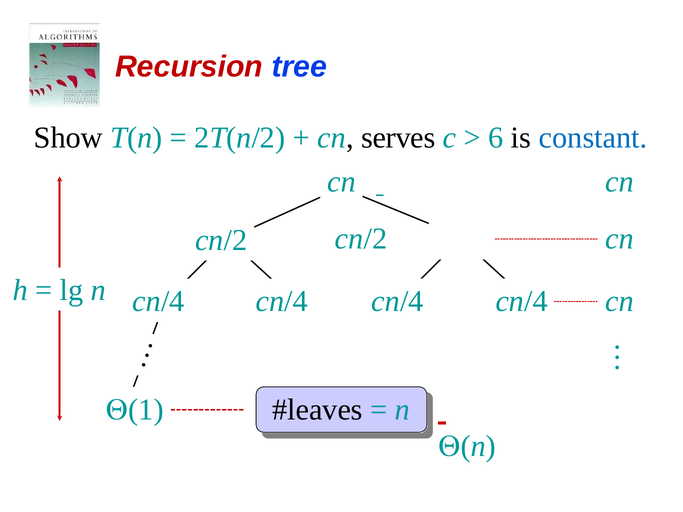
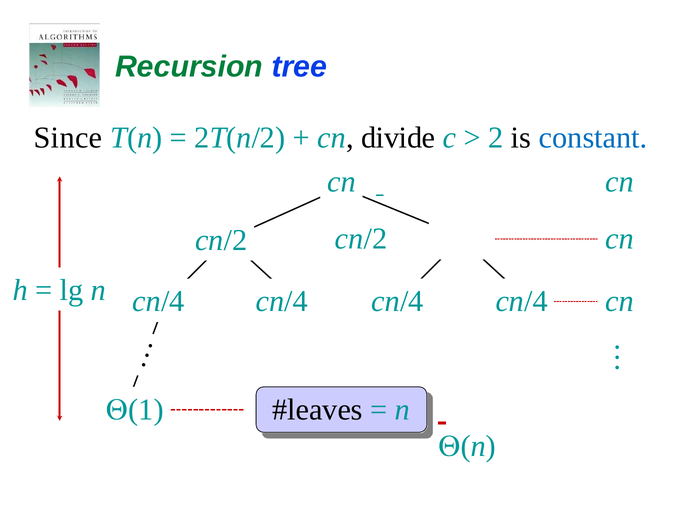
Recursion colour: red -> green
Show: Show -> Since
serves: serves -> divide
6: 6 -> 2
